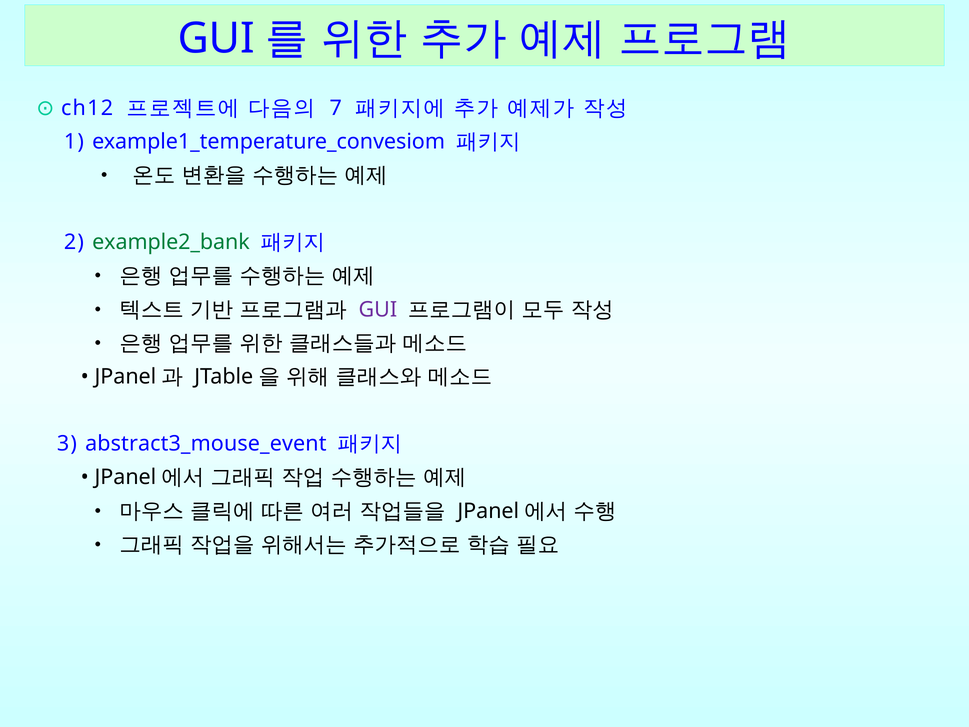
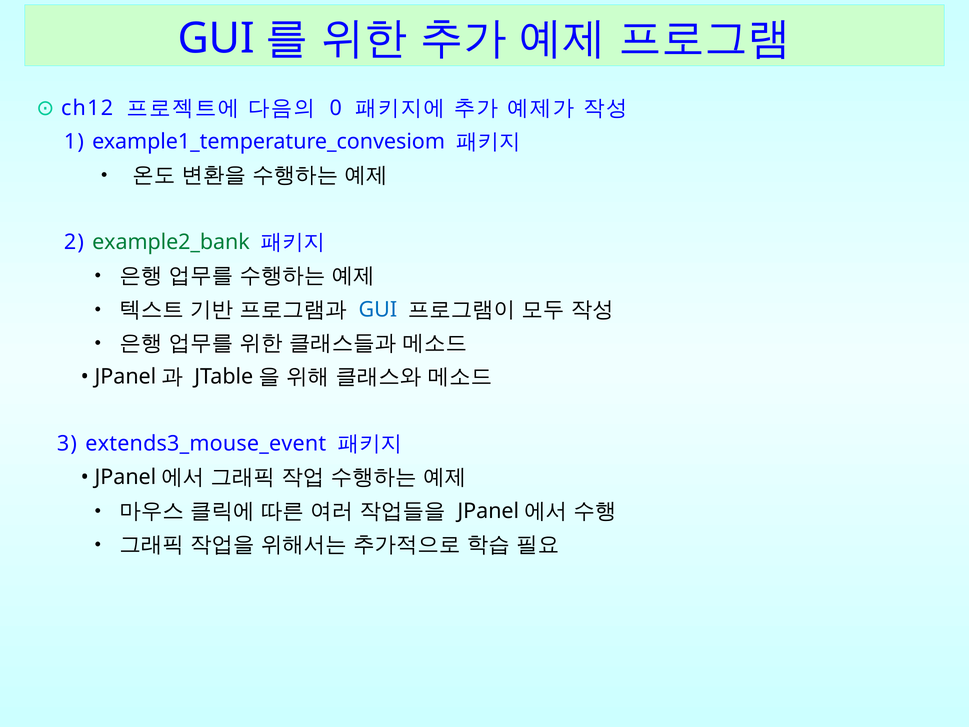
7: 7 -> 0
GUI at (378, 309) colour: purple -> blue
abstract3_mouse_event: abstract3_mouse_event -> extends3_mouse_event
